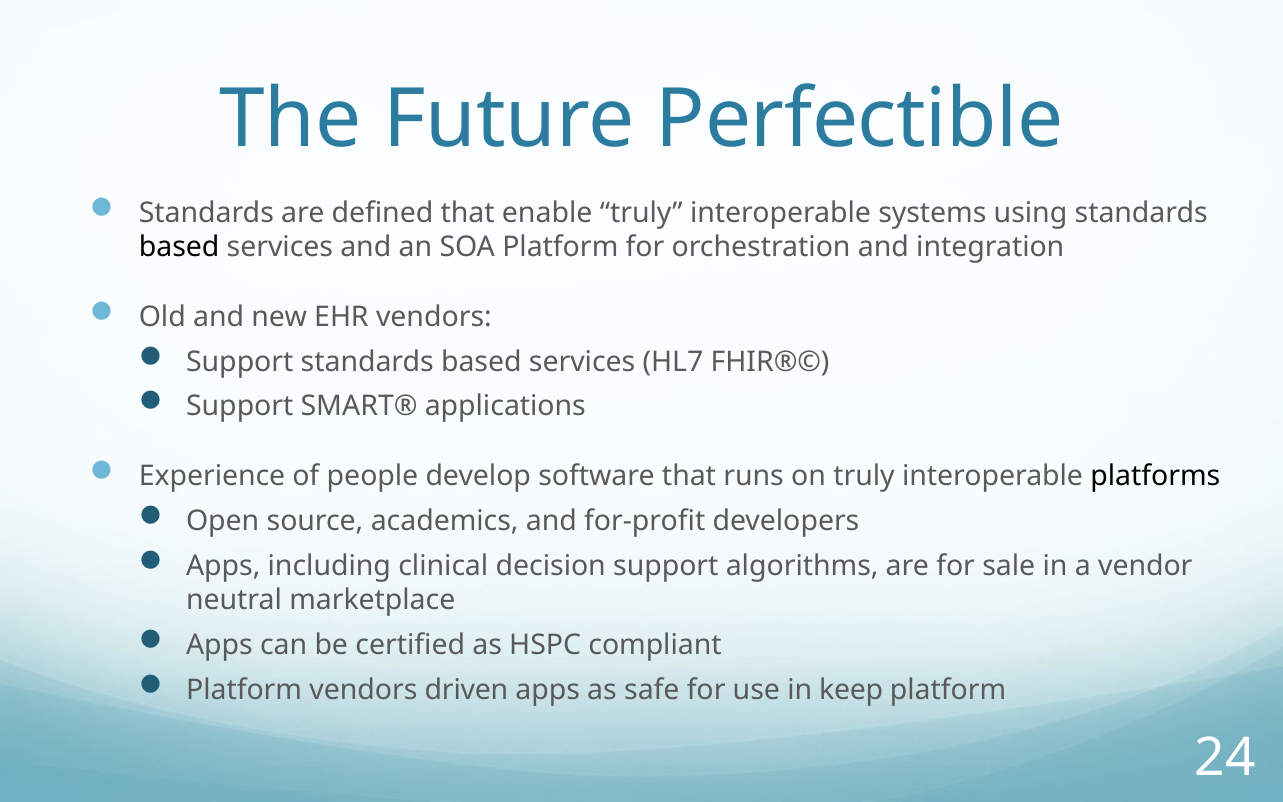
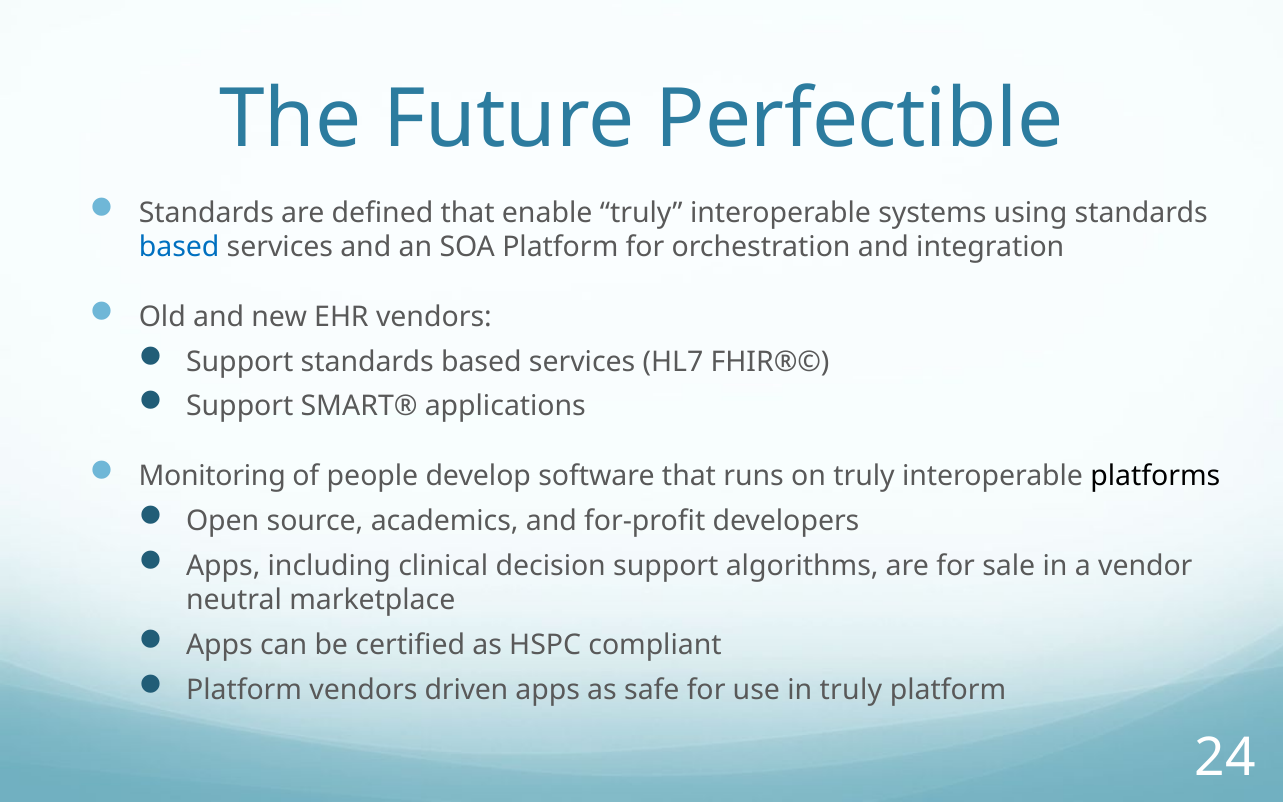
based at (179, 247) colour: black -> blue
Experience: Experience -> Monitoring
in keep: keep -> truly
